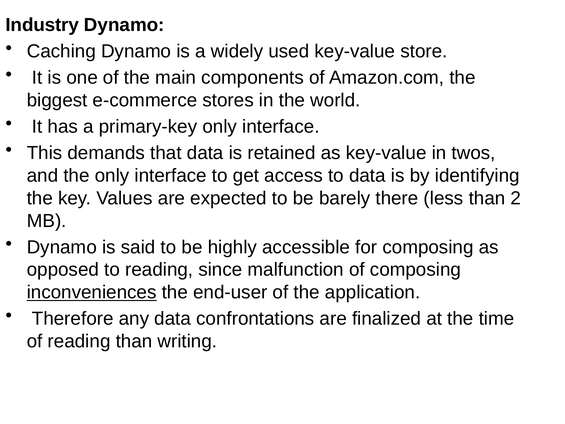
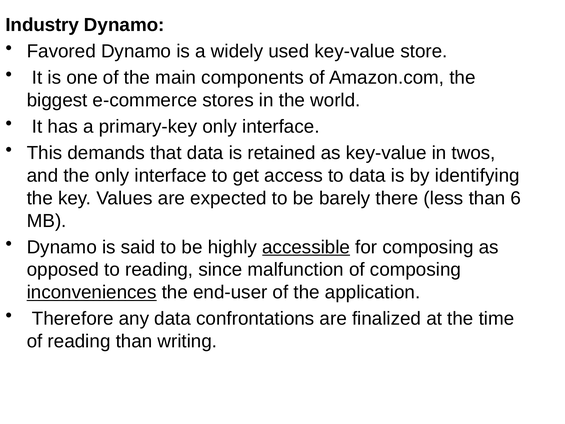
Caching: Caching -> Favored
2: 2 -> 6
accessible underline: none -> present
